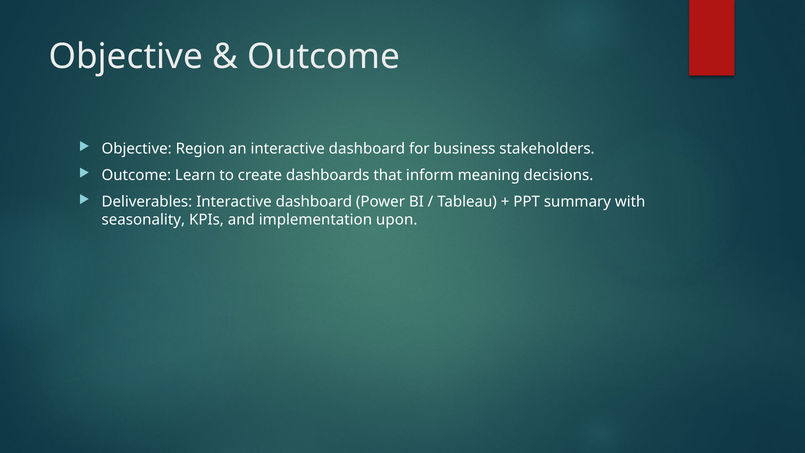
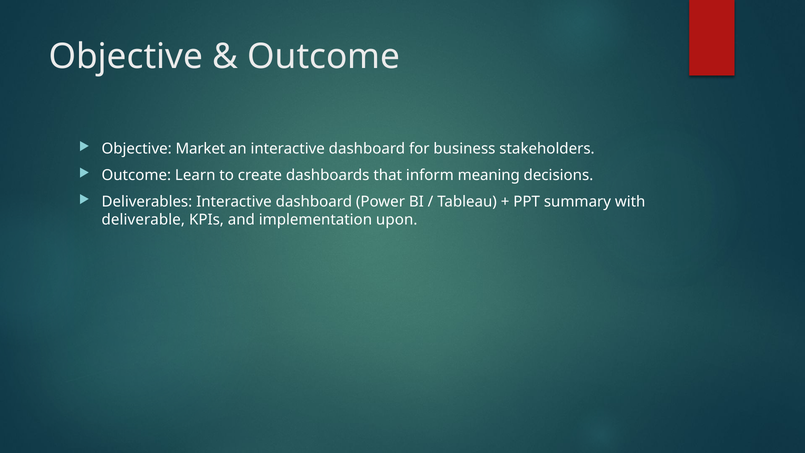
Region: Region -> Market
seasonality: seasonality -> deliverable
